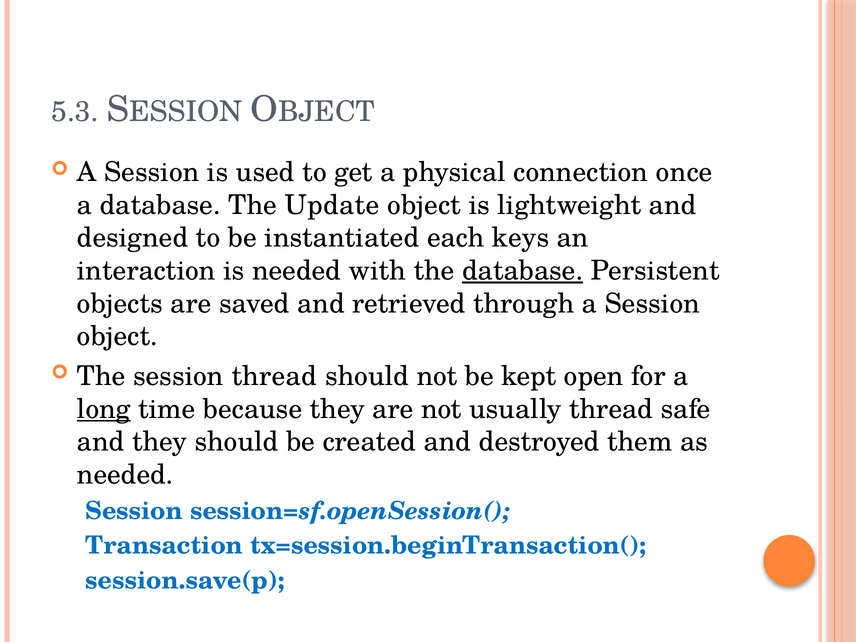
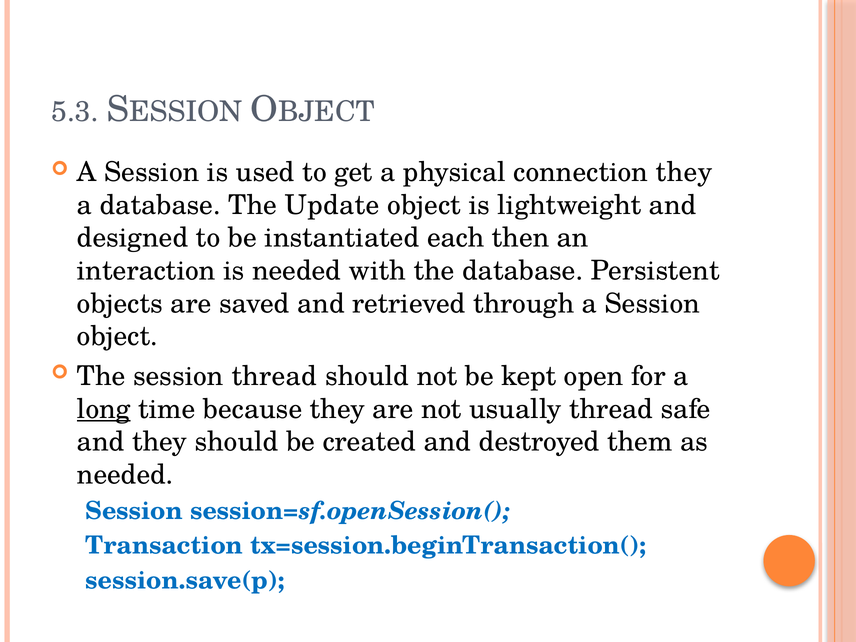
connection once: once -> they
keys: keys -> then
database at (523, 271) underline: present -> none
